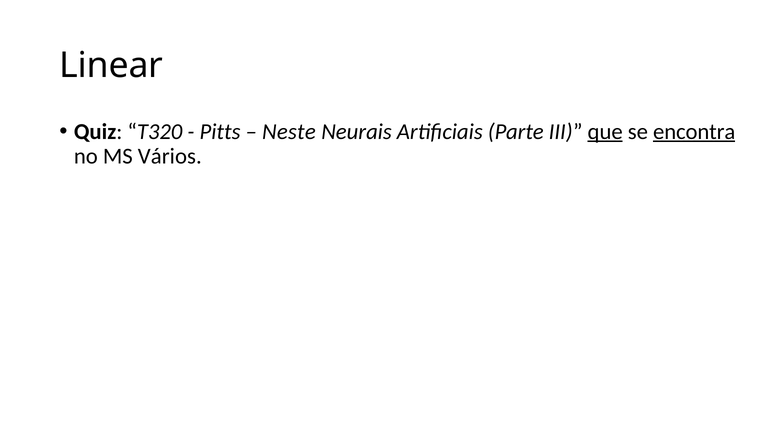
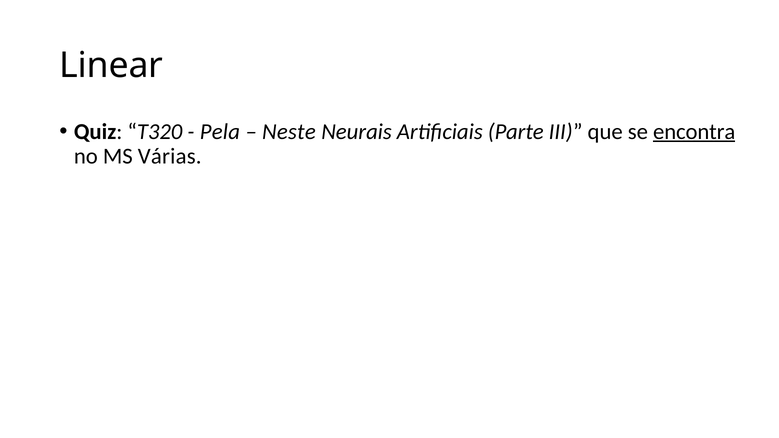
Pitts: Pitts -> Pela
que underline: present -> none
Vários: Vários -> Várias
